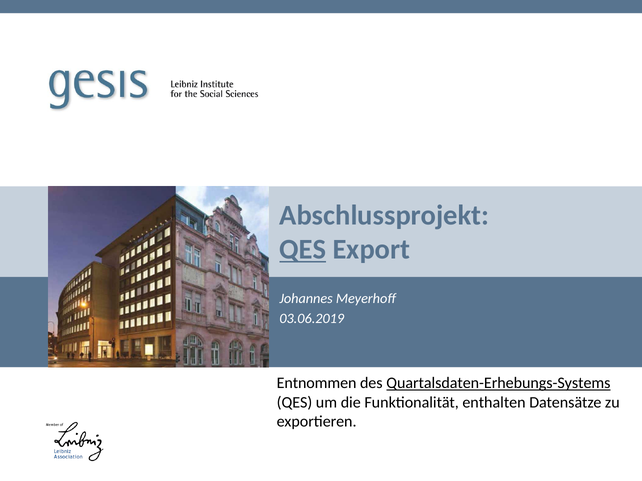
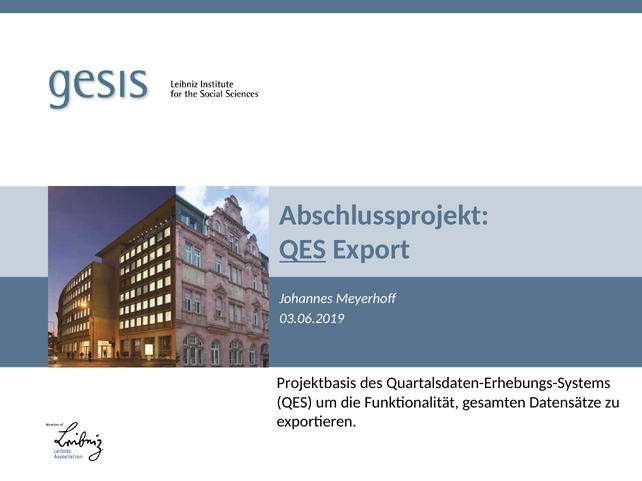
Entnommen: Entnommen -> Projektbasis
Quartalsdaten-Erhebungs-Systems underline: present -> none
enthalten: enthalten -> gesamten
